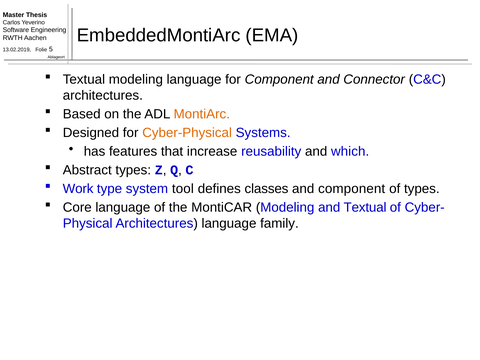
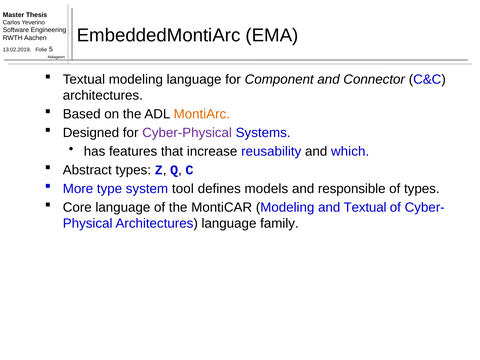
Cyber-Physical colour: orange -> purple
Work: Work -> More
classes: classes -> models
and component: component -> responsible
